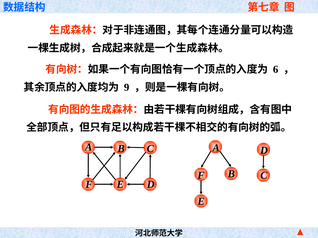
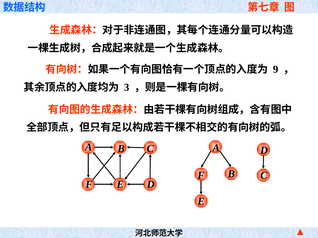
6: 6 -> 9
9: 9 -> 3
